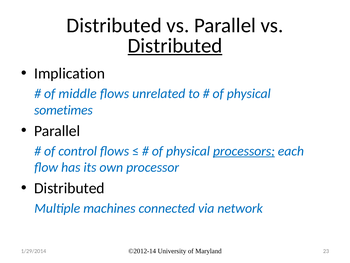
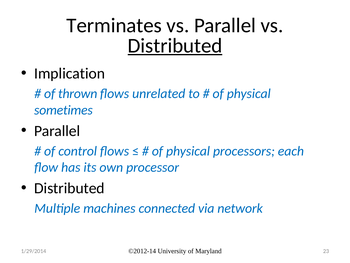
Distributed at (114, 25): Distributed -> Terminates
middle: middle -> thrown
processors underline: present -> none
